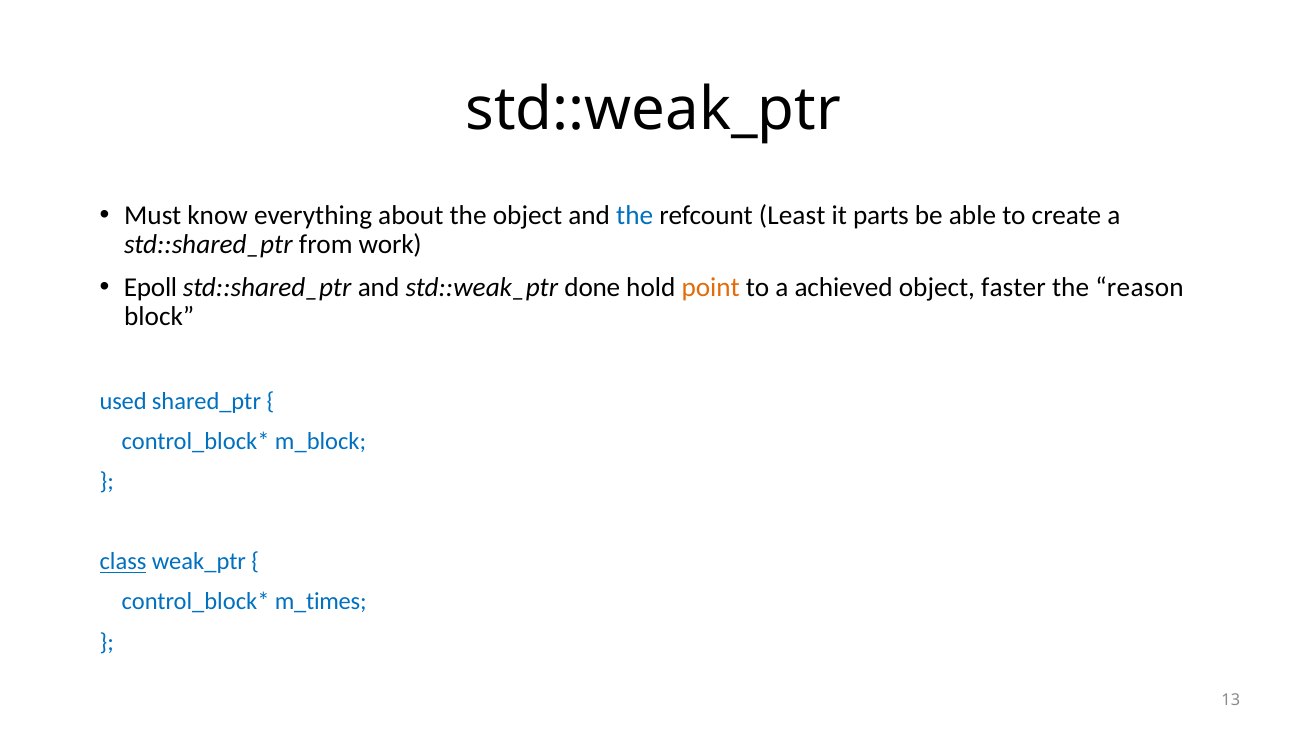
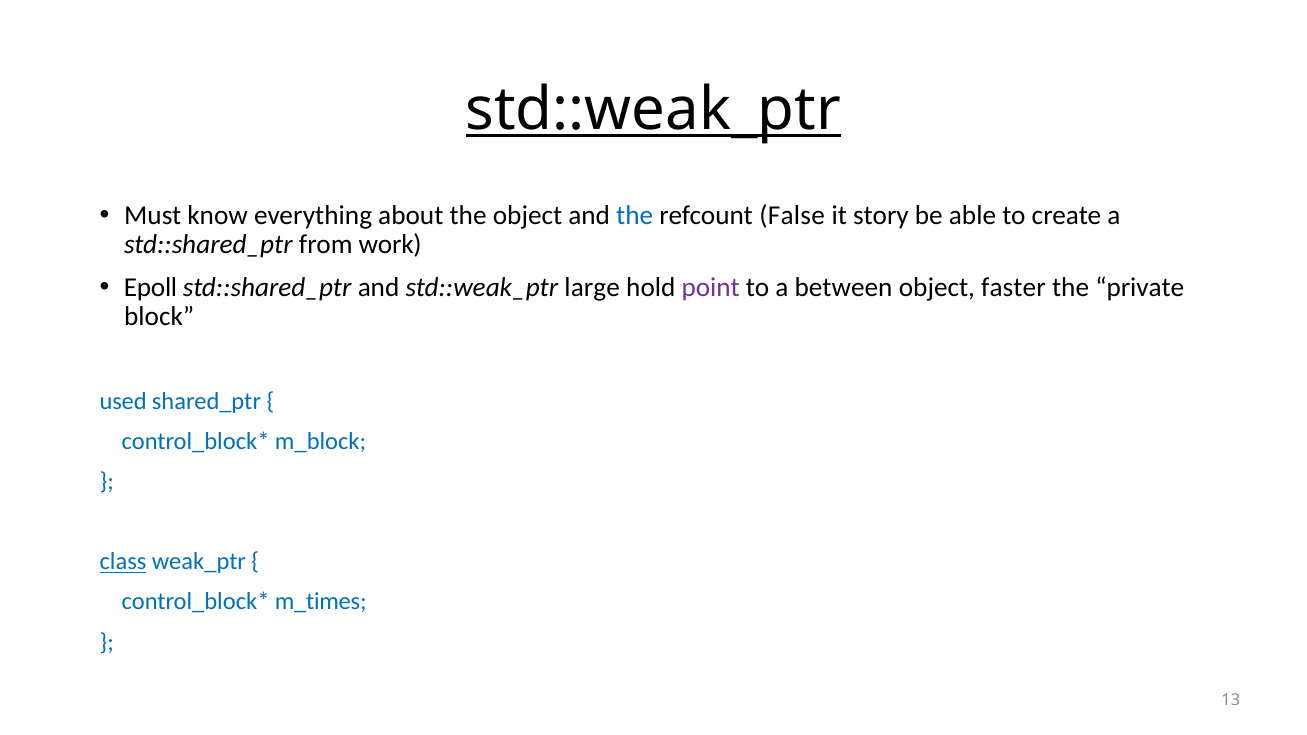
std::weak_ptr at (653, 110) underline: none -> present
Least: Least -> False
parts: parts -> story
done: done -> large
point colour: orange -> purple
achieved: achieved -> between
reason: reason -> private
